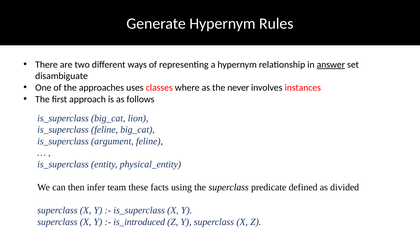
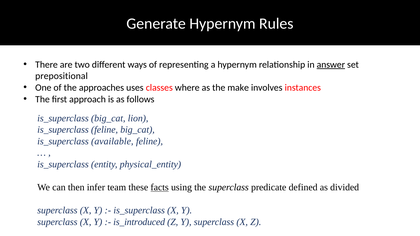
disambiguate: disambiguate -> prepositional
never: never -> make
argument: argument -> available
facts underline: none -> present
